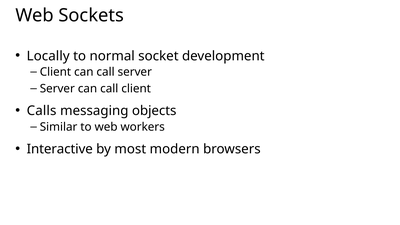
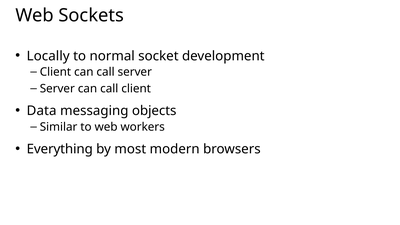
Calls: Calls -> Data
Interactive: Interactive -> Everything
